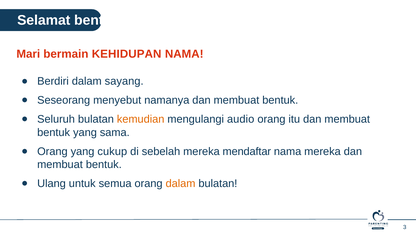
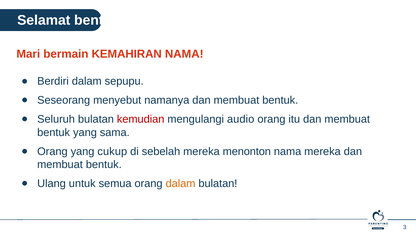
KEHIDUPAN: KEHIDUPAN -> KEMAHIRAN
sayang: sayang -> sepupu
kemudian colour: orange -> red
mendaftar: mendaftar -> menonton
